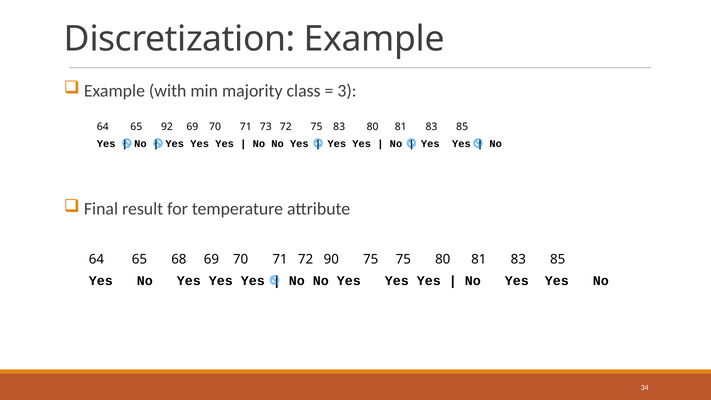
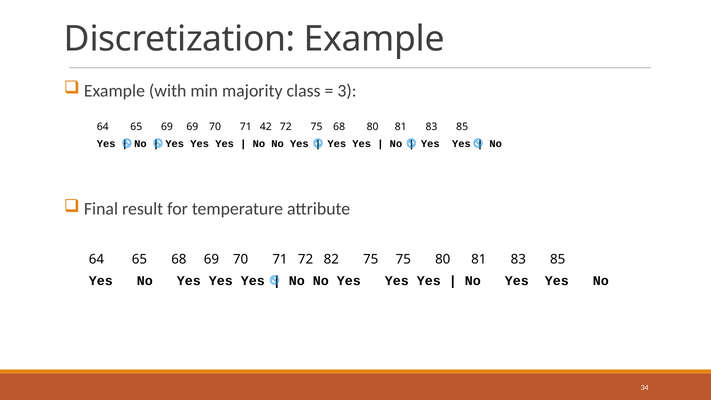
65 92: 92 -> 69
73: 73 -> 42
75 83: 83 -> 68
90: 90 -> 82
